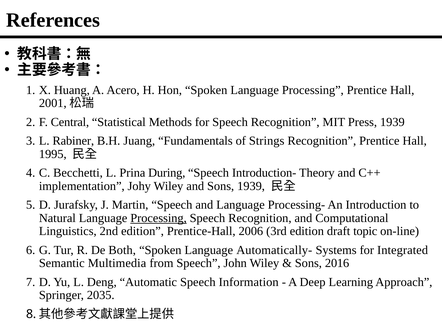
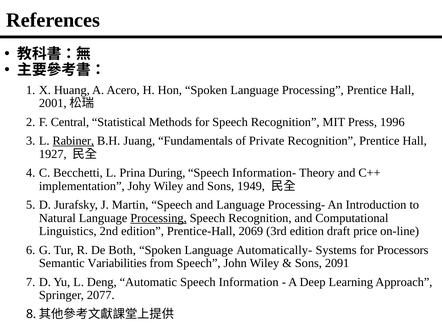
Press 1939: 1939 -> 1996
Rabiner underline: none -> present
Strings: Strings -> Private
1995: 1995 -> 1927
Introduction-: Introduction- -> Information-
Sons 1939: 1939 -> 1949
2006: 2006 -> 2069
topic: topic -> price
Integrated: Integrated -> Processors
Multimedia: Multimedia -> Variabilities
2016: 2016 -> 2091
2035: 2035 -> 2077
